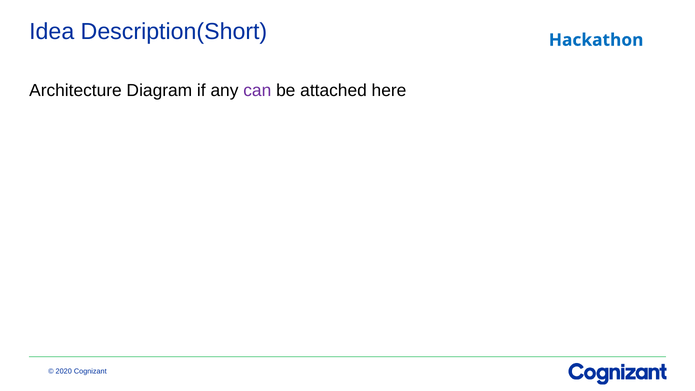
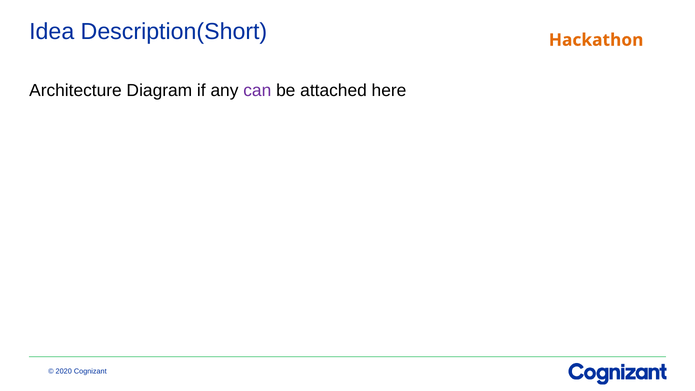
Hackathon colour: blue -> orange
